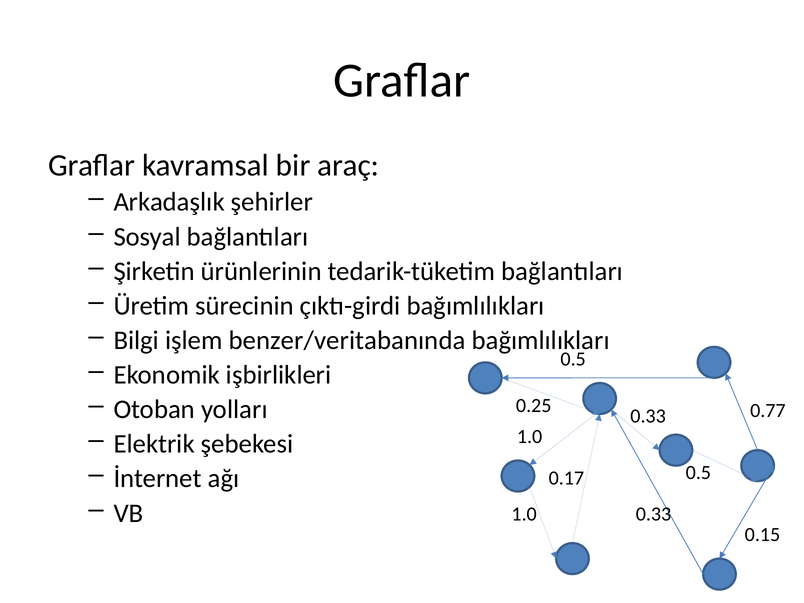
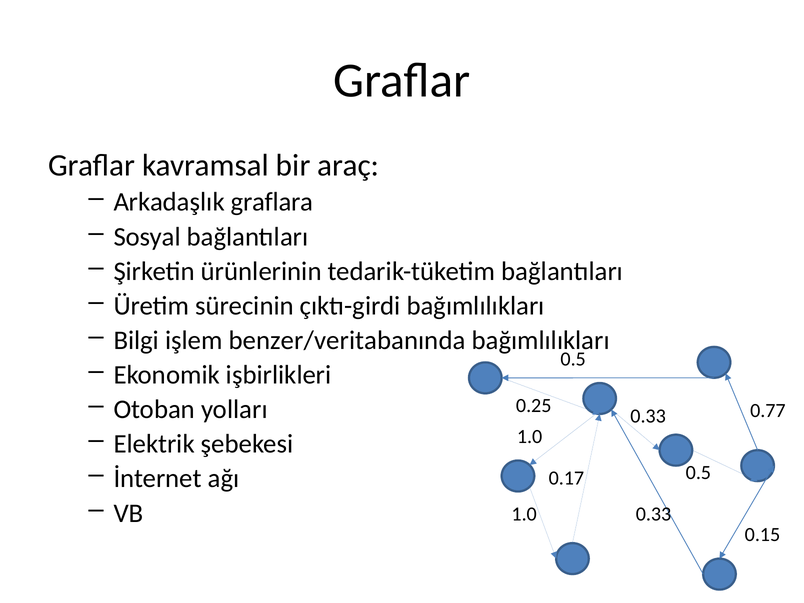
şehirler: şehirler -> graflara
